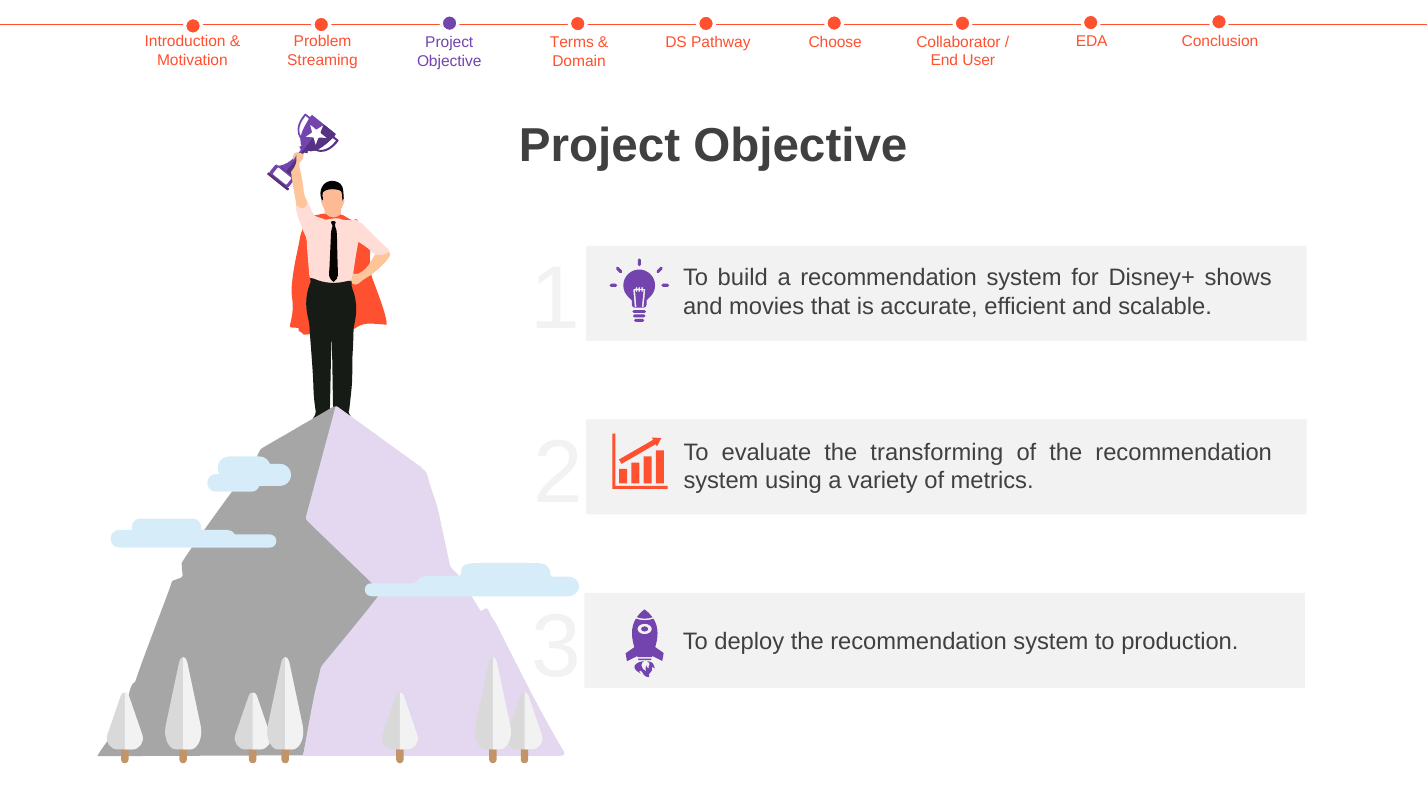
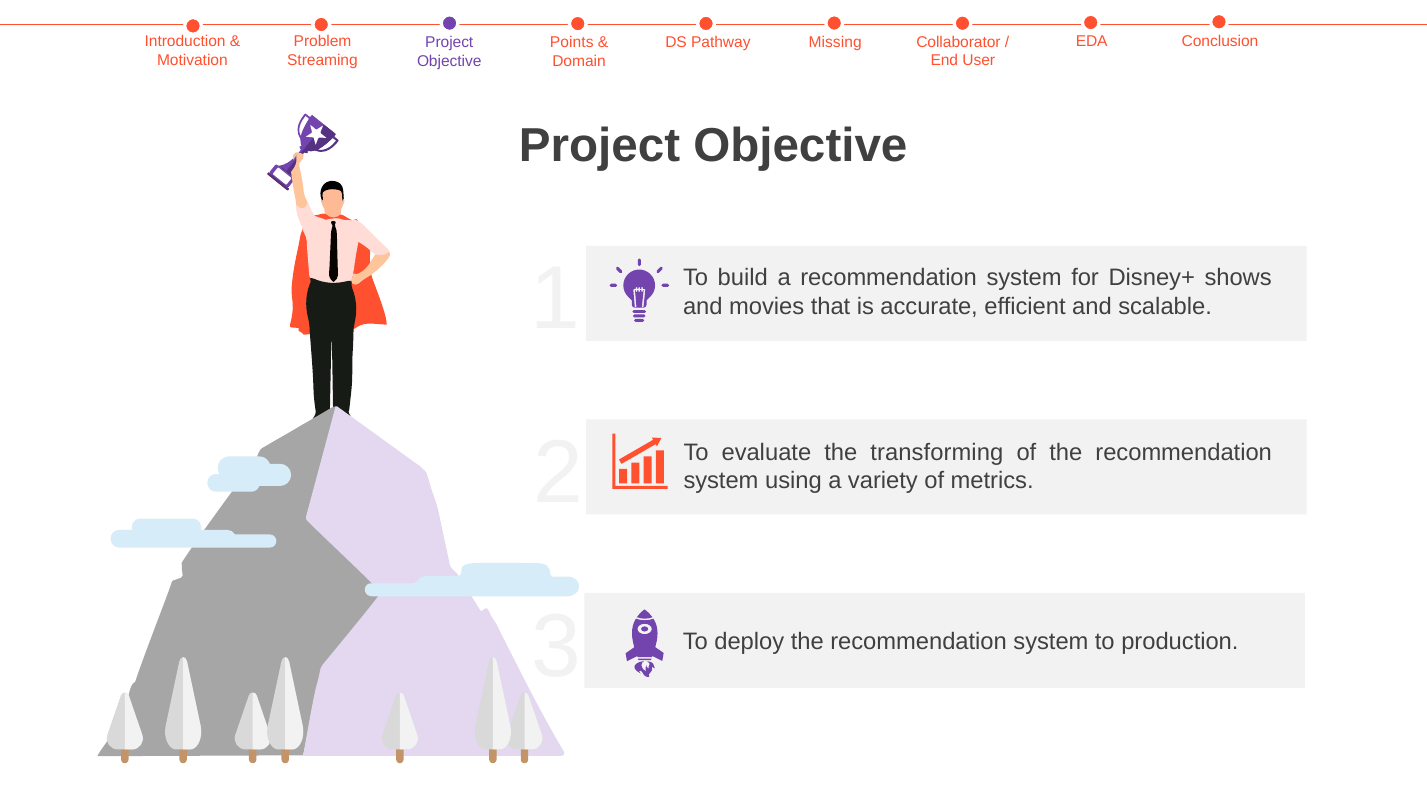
Choose: Choose -> Missing
Terms: Terms -> Points
